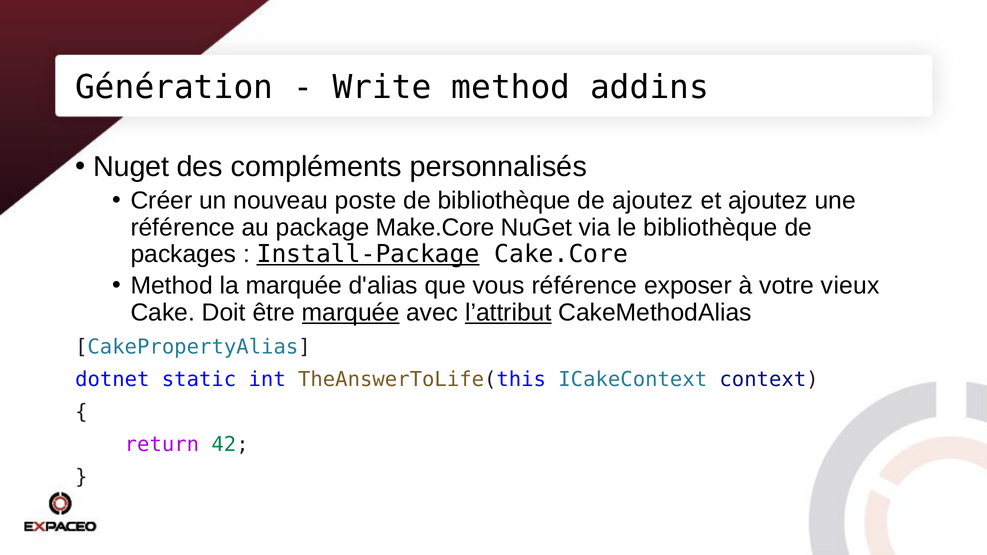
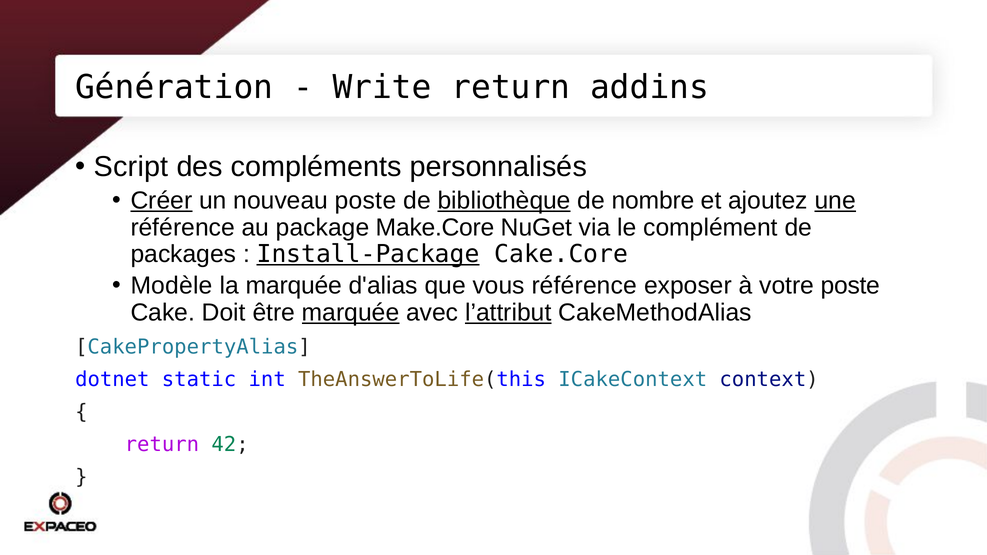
Write method: method -> return
Nuget at (131, 167): Nuget -> Script
Créer underline: none -> present
bibliothèque at (504, 201) underline: none -> present
de ajoutez: ajoutez -> nombre
une underline: none -> present
le bibliothèque: bibliothèque -> complément
Method at (172, 286): Method -> Modèle
votre vieux: vieux -> poste
